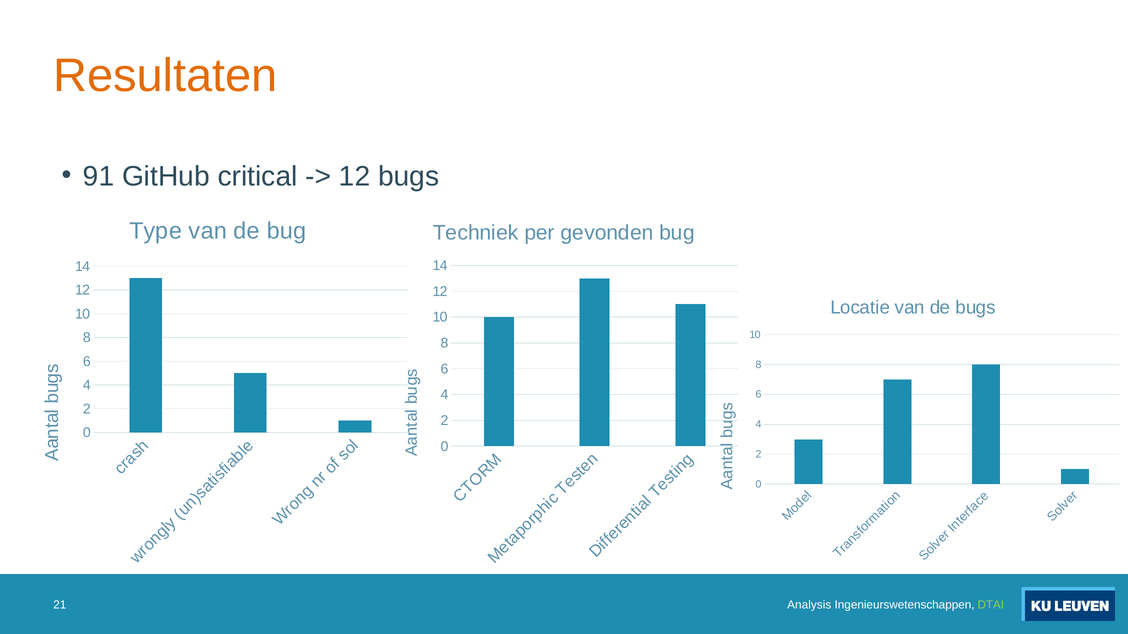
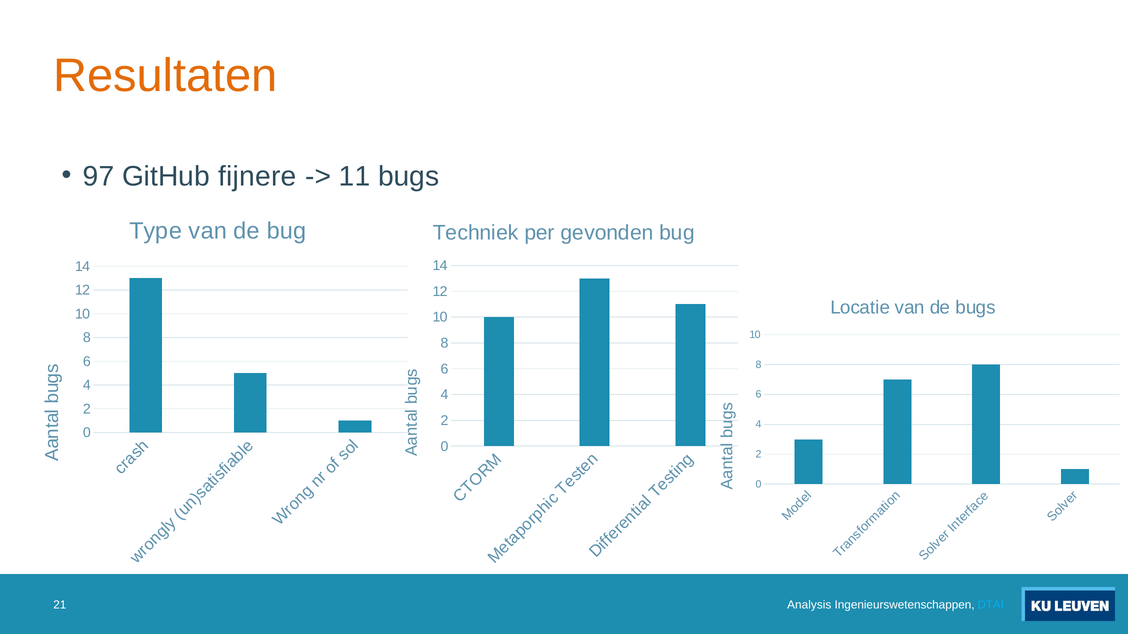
91: 91 -> 97
critical: critical -> fijnere
12 at (355, 176): 12 -> 11
DTAI colour: light green -> light blue
